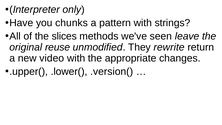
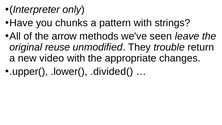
slices: slices -> arrow
rewrite: rewrite -> trouble
.version(: .version( -> .divided(
